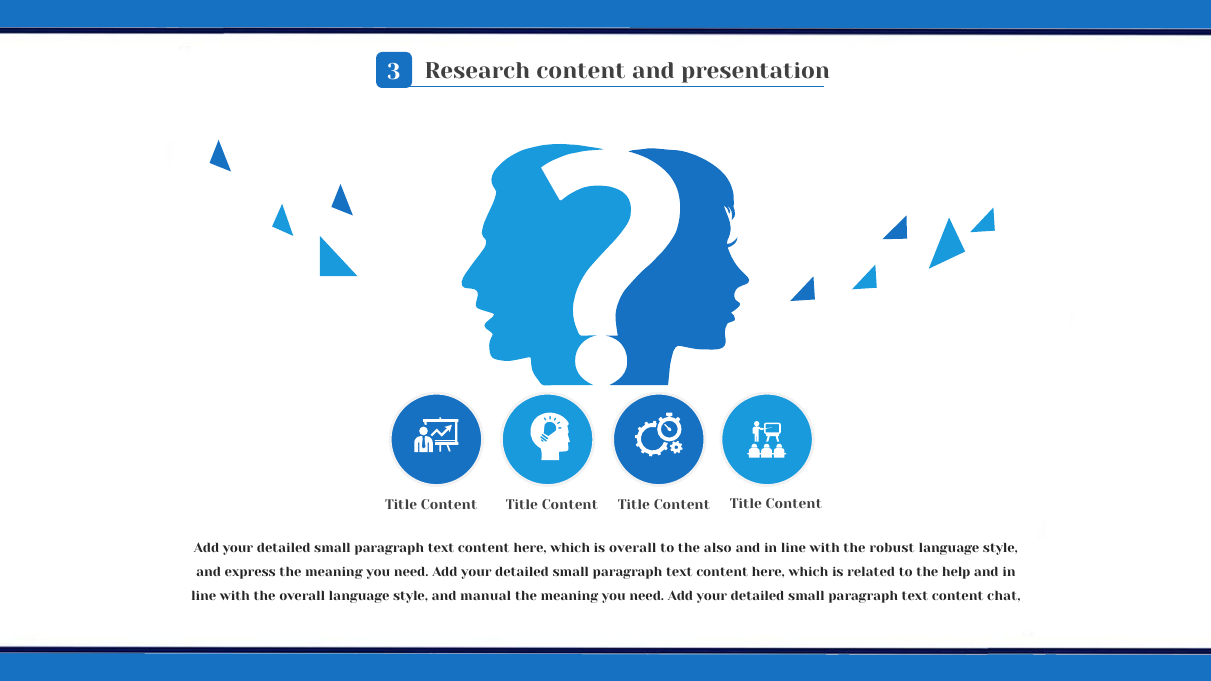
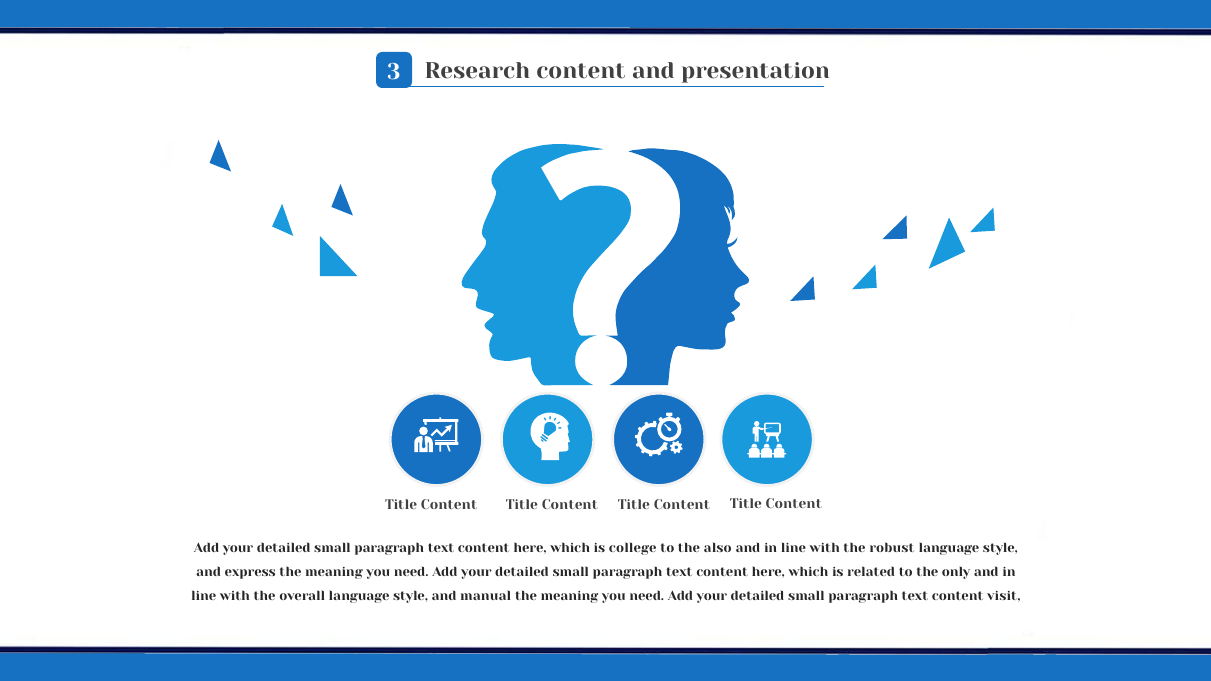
is overall: overall -> college
help: help -> only
chat: chat -> visit
